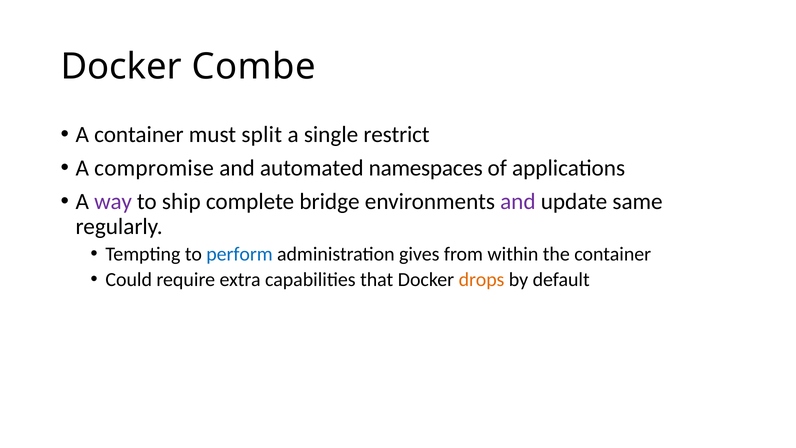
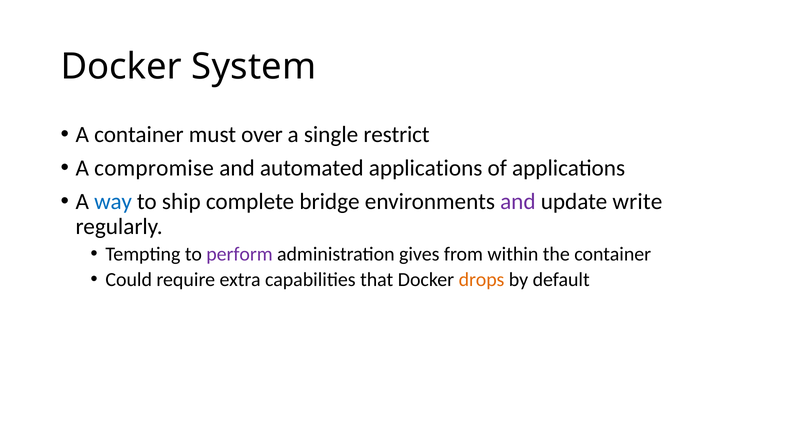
Combe: Combe -> System
split: split -> over
automated namespaces: namespaces -> applications
way colour: purple -> blue
same: same -> write
perform colour: blue -> purple
